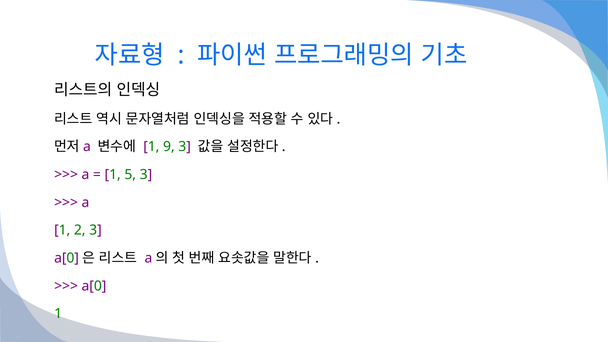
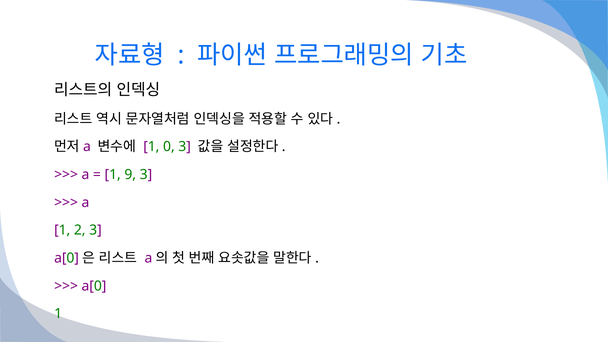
9: 9 -> 0
5: 5 -> 9
